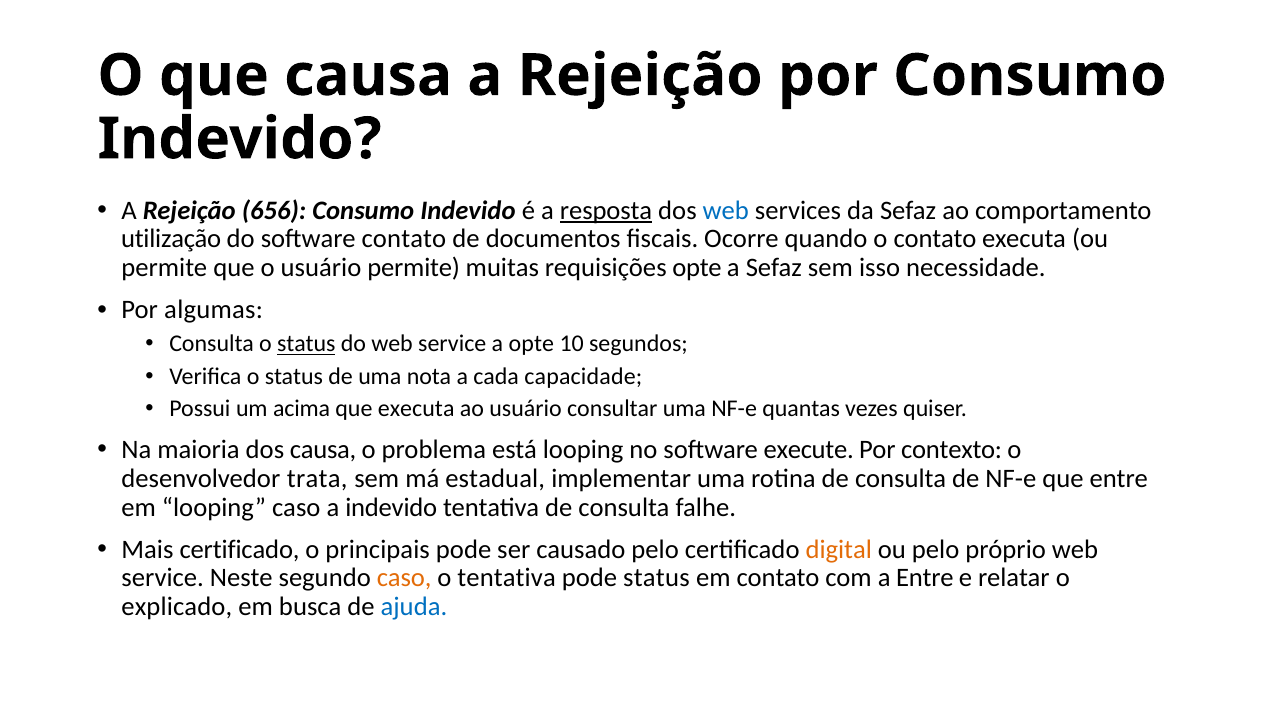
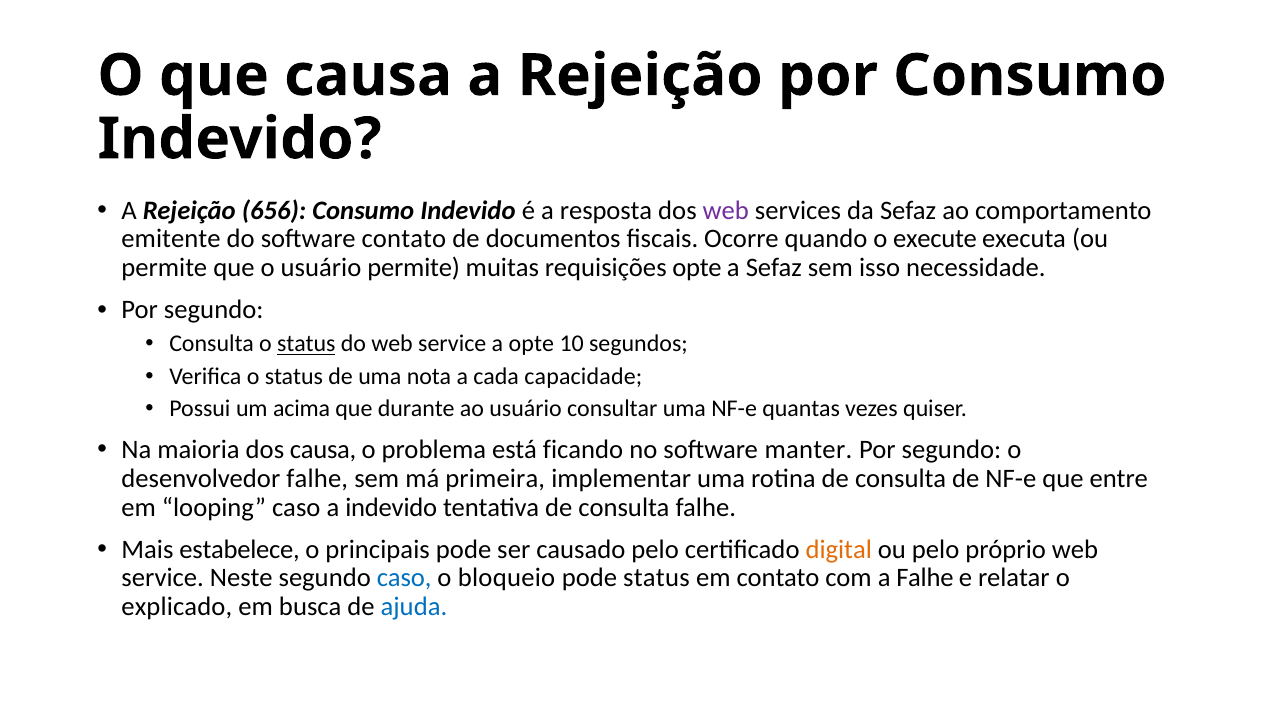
resposta underline: present -> none
web at (726, 210) colour: blue -> purple
utilização: utilização -> emitente
o contato: contato -> execute
algumas at (214, 310): algumas -> segundo
que executa: executa -> durante
está looping: looping -> ficando
execute: execute -> manter
contexto at (952, 450): contexto -> segundo
desenvolvedor trata: trata -> falhe
estadual: estadual -> primeira
Mais certificado: certificado -> estabelece
caso at (404, 578) colour: orange -> blue
o tentativa: tentativa -> bloqueio
a Entre: Entre -> Falhe
